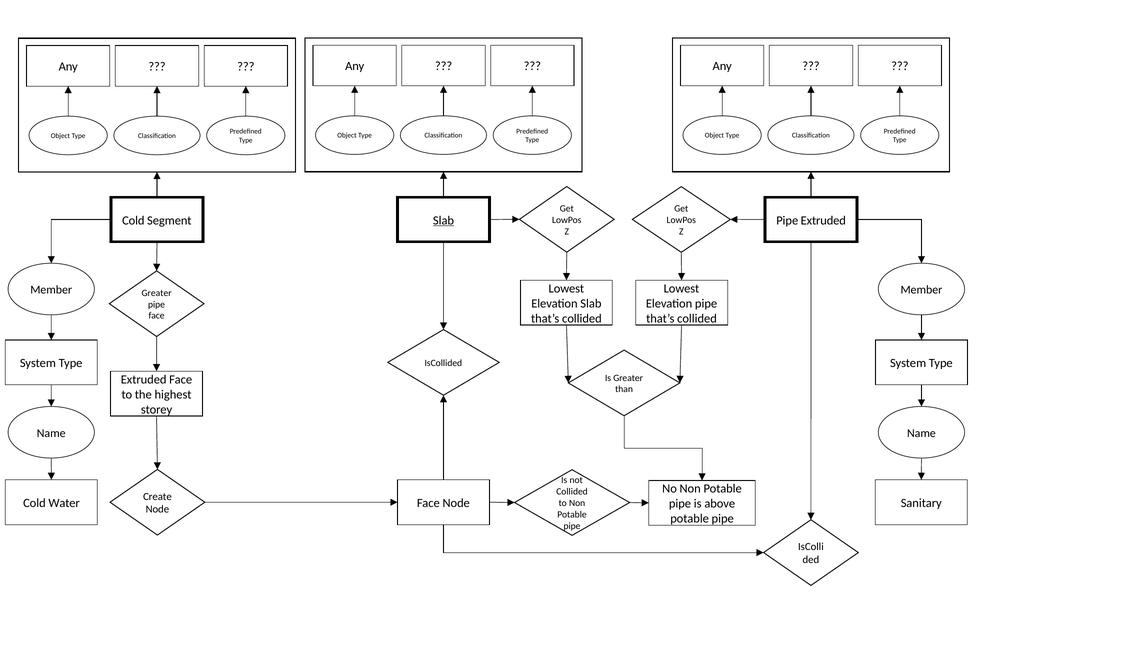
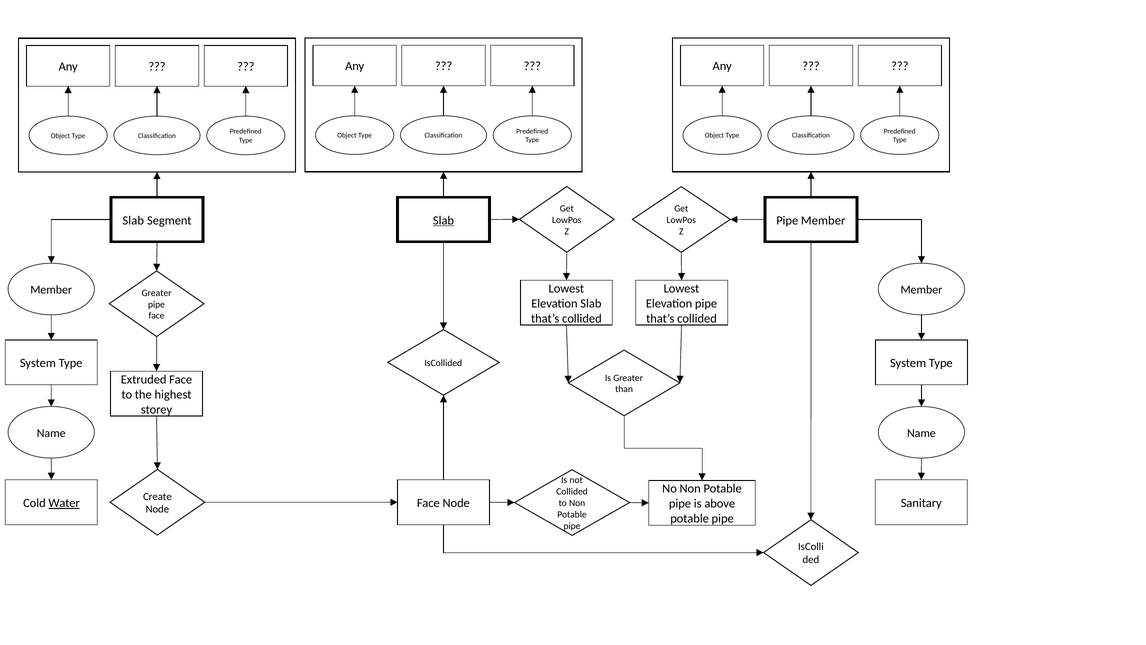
Cold at (133, 220): Cold -> Slab
Pipe Extruded: Extruded -> Member
Water underline: none -> present
